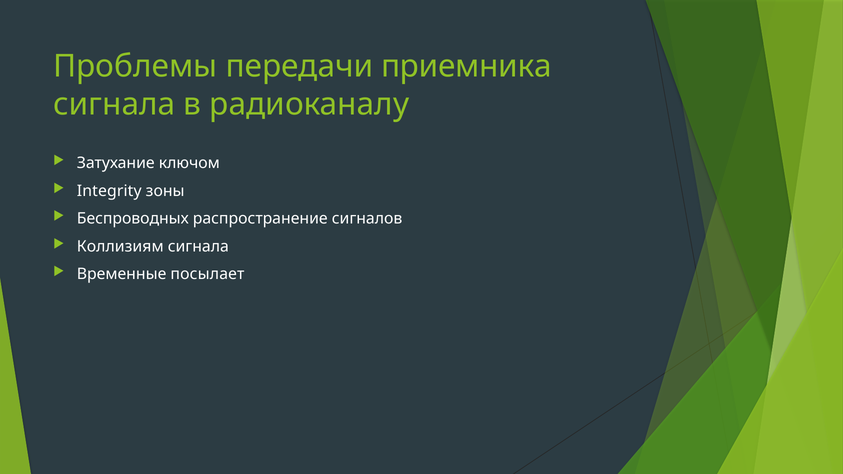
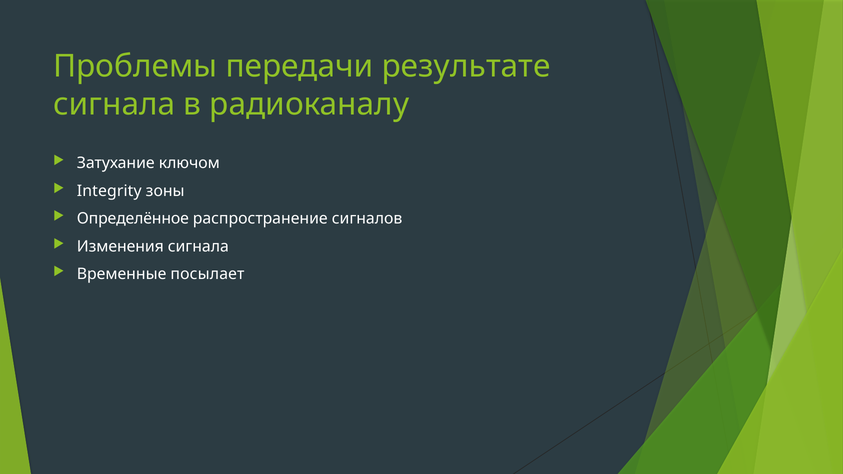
приемника: приемника -> результате
Беспроводных: Беспроводных -> Определённое
Коллизиям: Коллизиям -> Изменения
